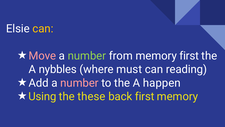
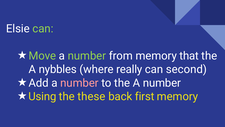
can at (43, 29) colour: yellow -> light green
Move colour: pink -> light green
memory first: first -> that
must: must -> really
reading: reading -> second
the A happen: happen -> number
